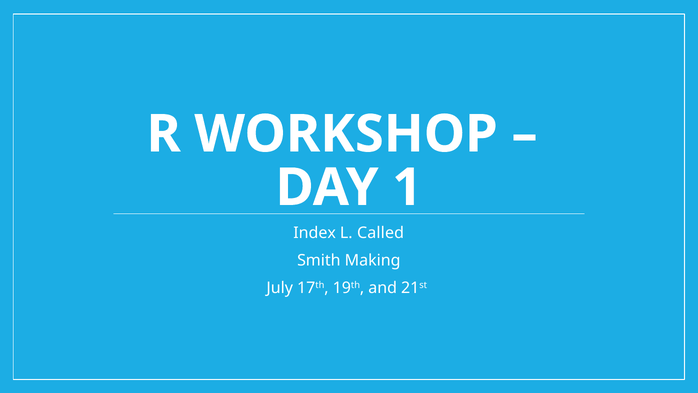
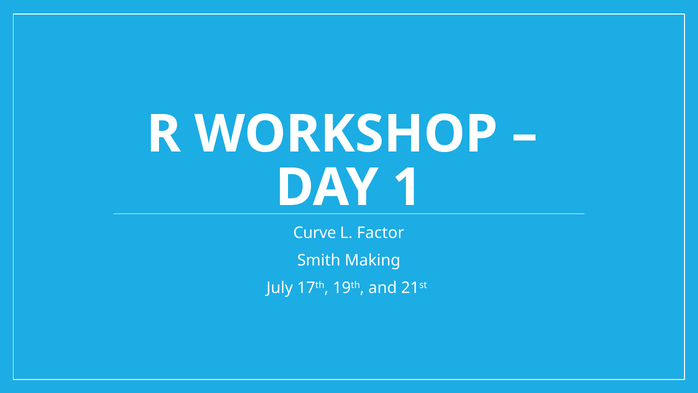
Index: Index -> Curve
Called: Called -> Factor
